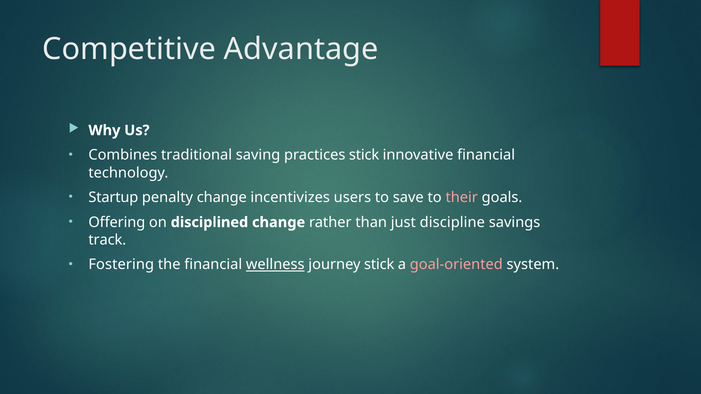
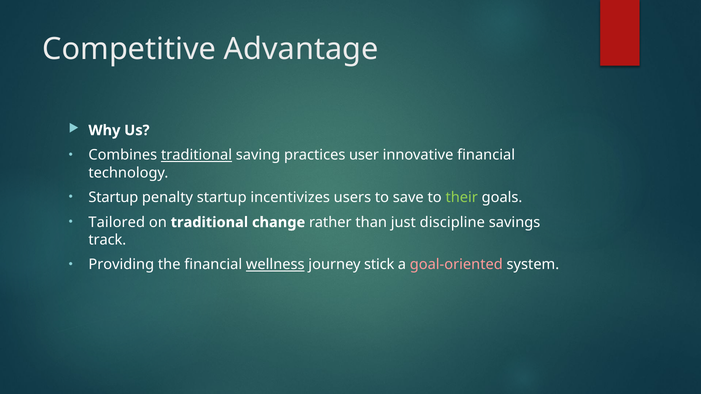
traditional at (197, 155) underline: none -> present
practices stick: stick -> user
penalty change: change -> startup
their colour: pink -> light green
Offering: Offering -> Tailored
on disciplined: disciplined -> traditional
Fostering: Fostering -> Providing
